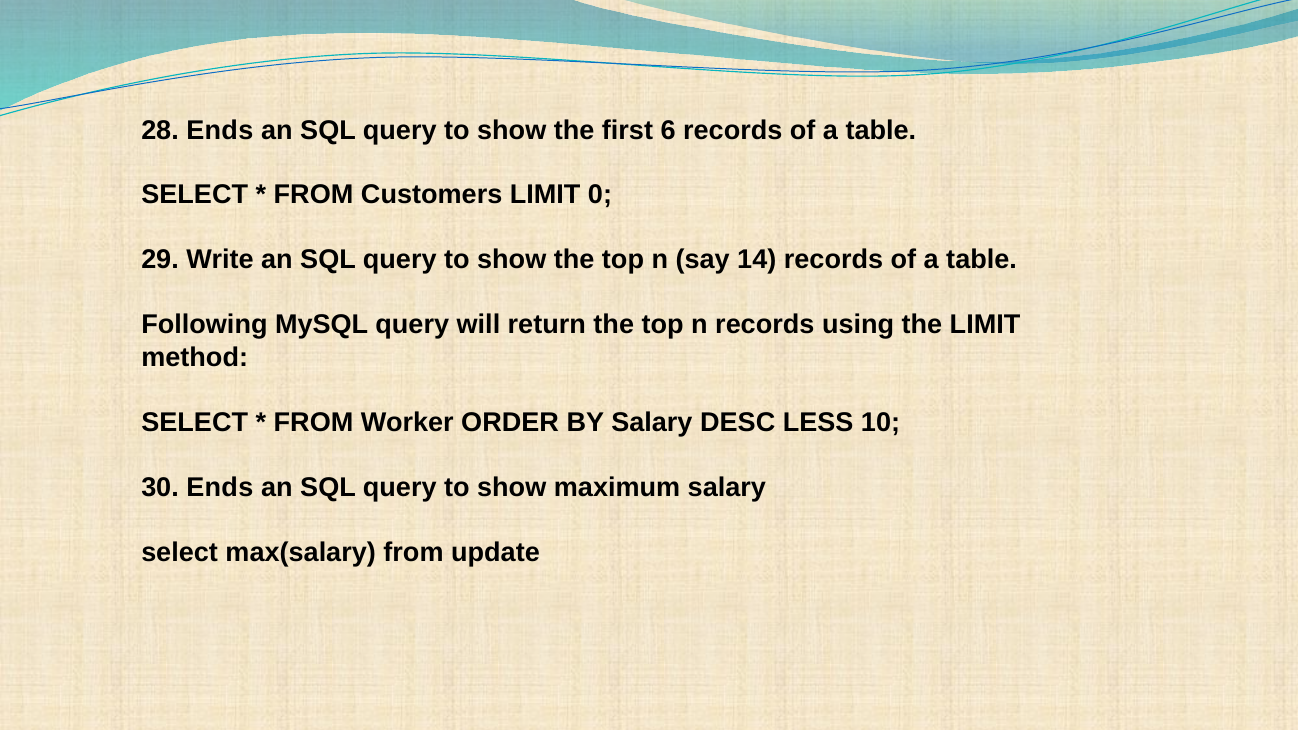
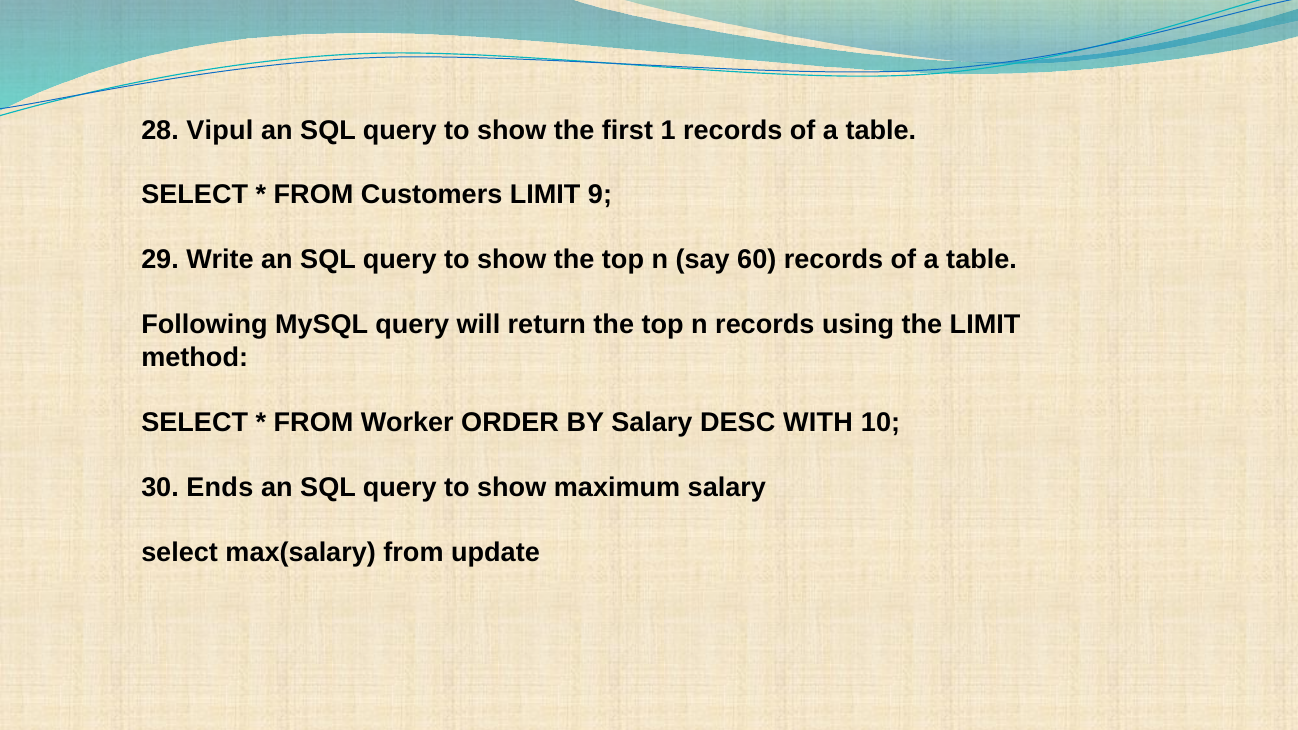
28 Ends: Ends -> Vipul
6: 6 -> 1
0: 0 -> 9
14: 14 -> 60
LESS: LESS -> WITH
